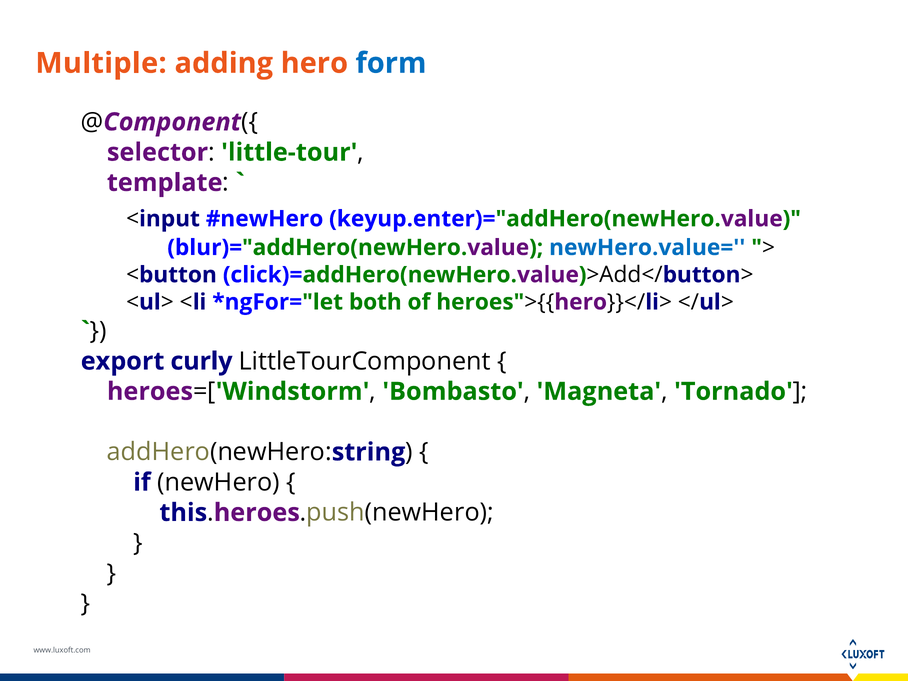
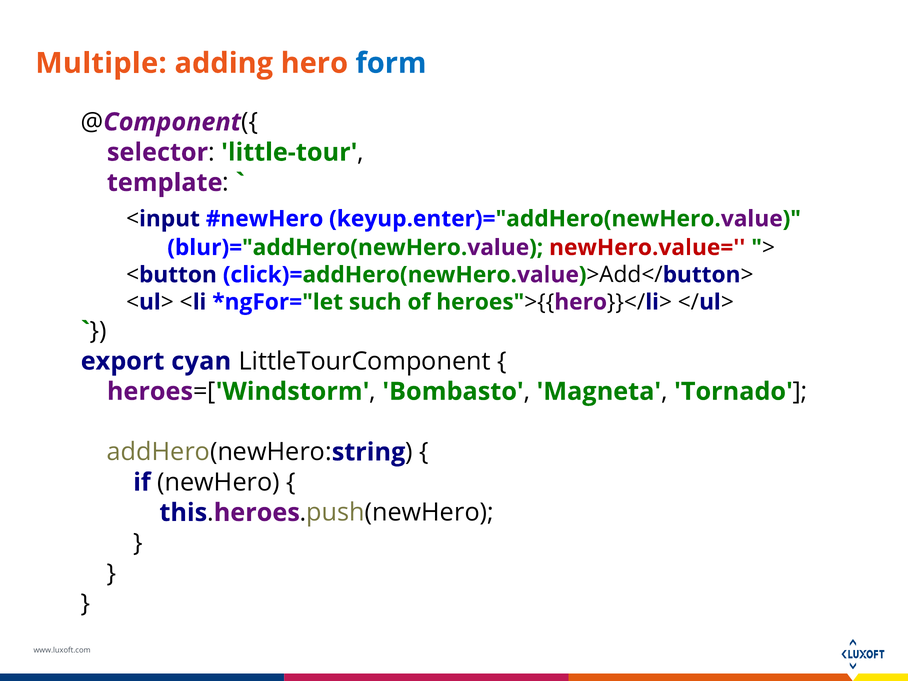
newHero.value= colour: blue -> red
both: both -> such
curly: curly -> cyan
